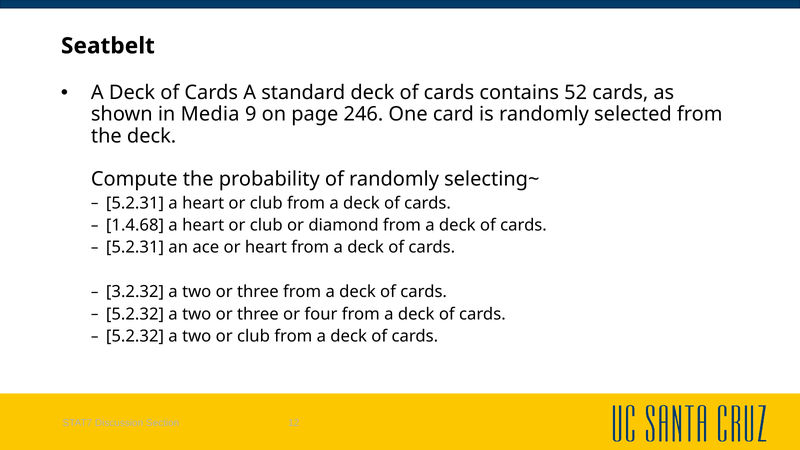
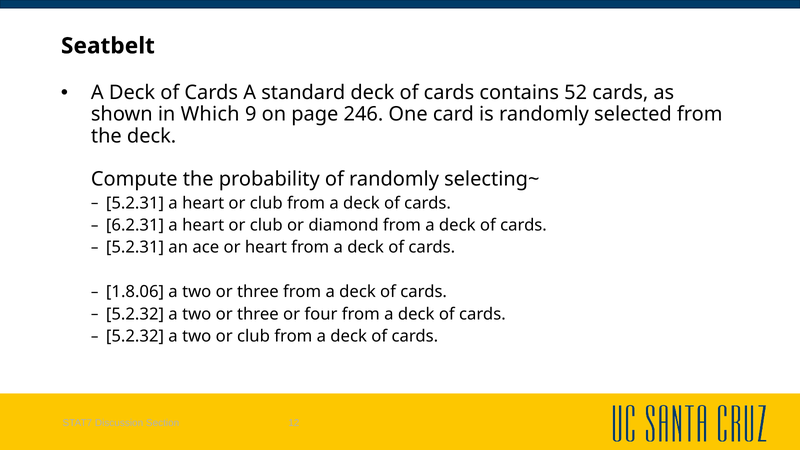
Media: Media -> Which
1.4.68: 1.4.68 -> 6.2.31
3.2.32: 3.2.32 -> 1.8.06
